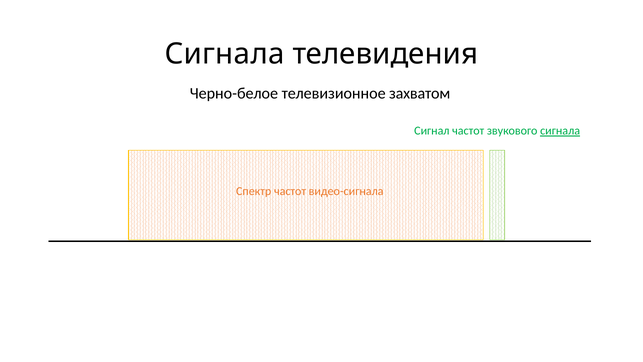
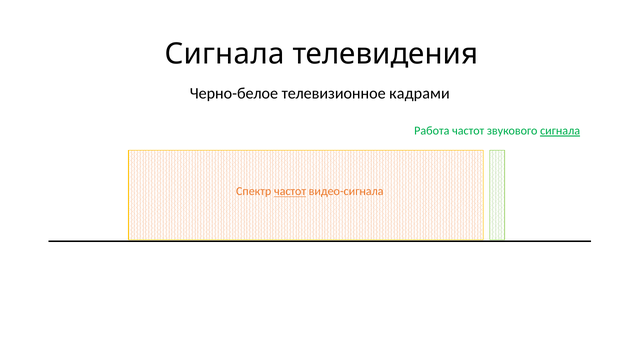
захватом: захватом -> кадрами
Сигнал: Сигнал -> Работа
частот at (290, 191) underline: none -> present
